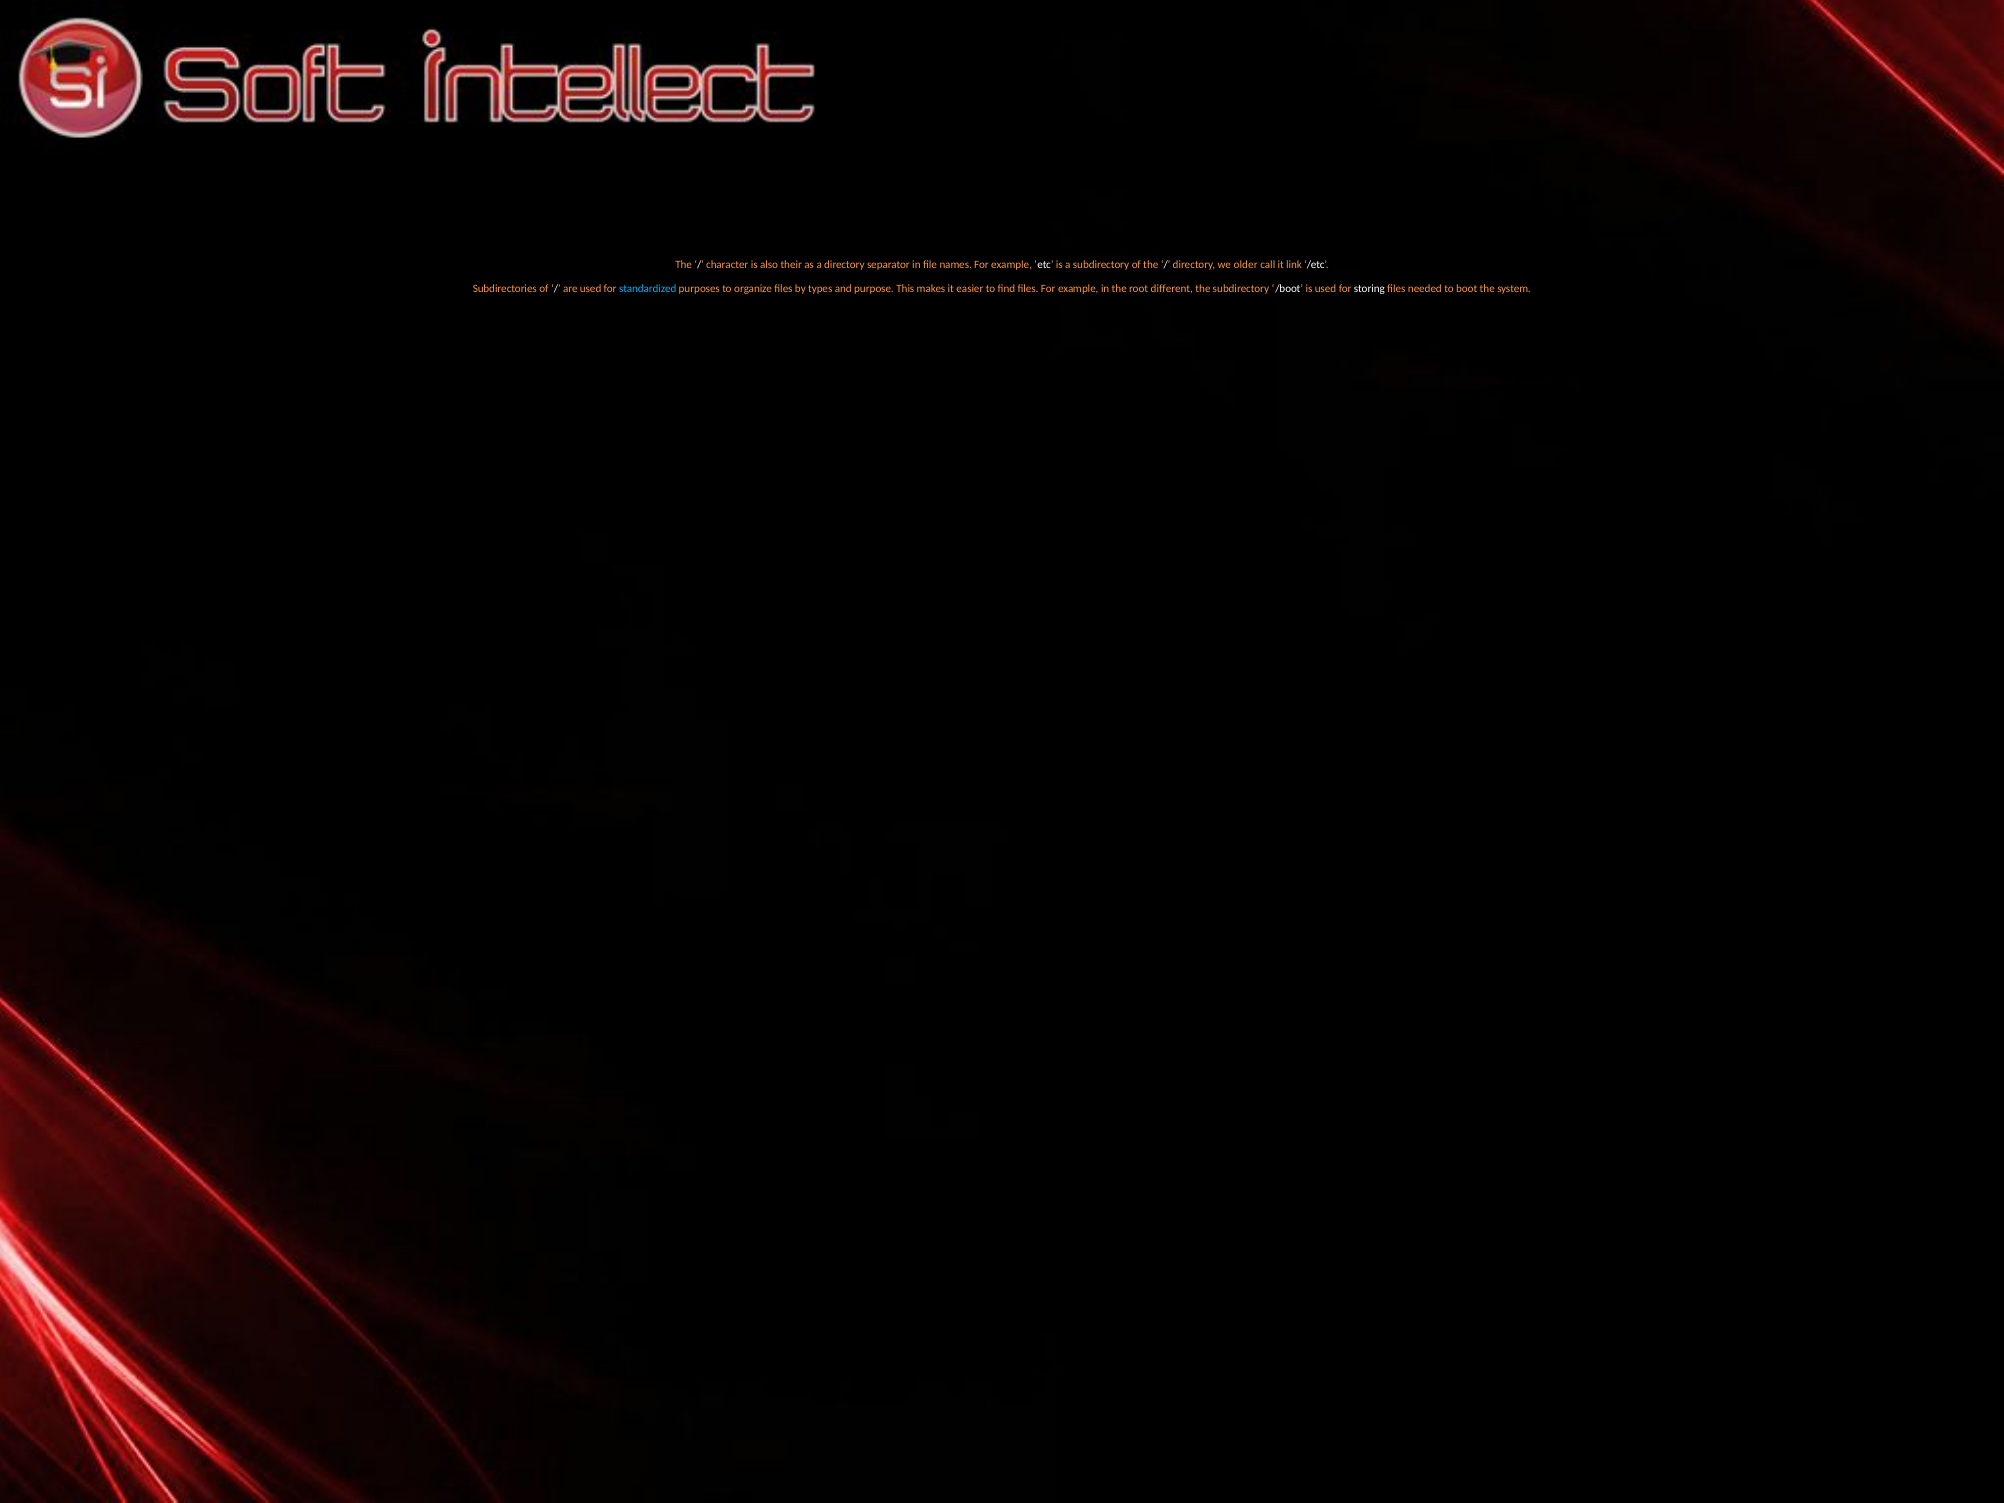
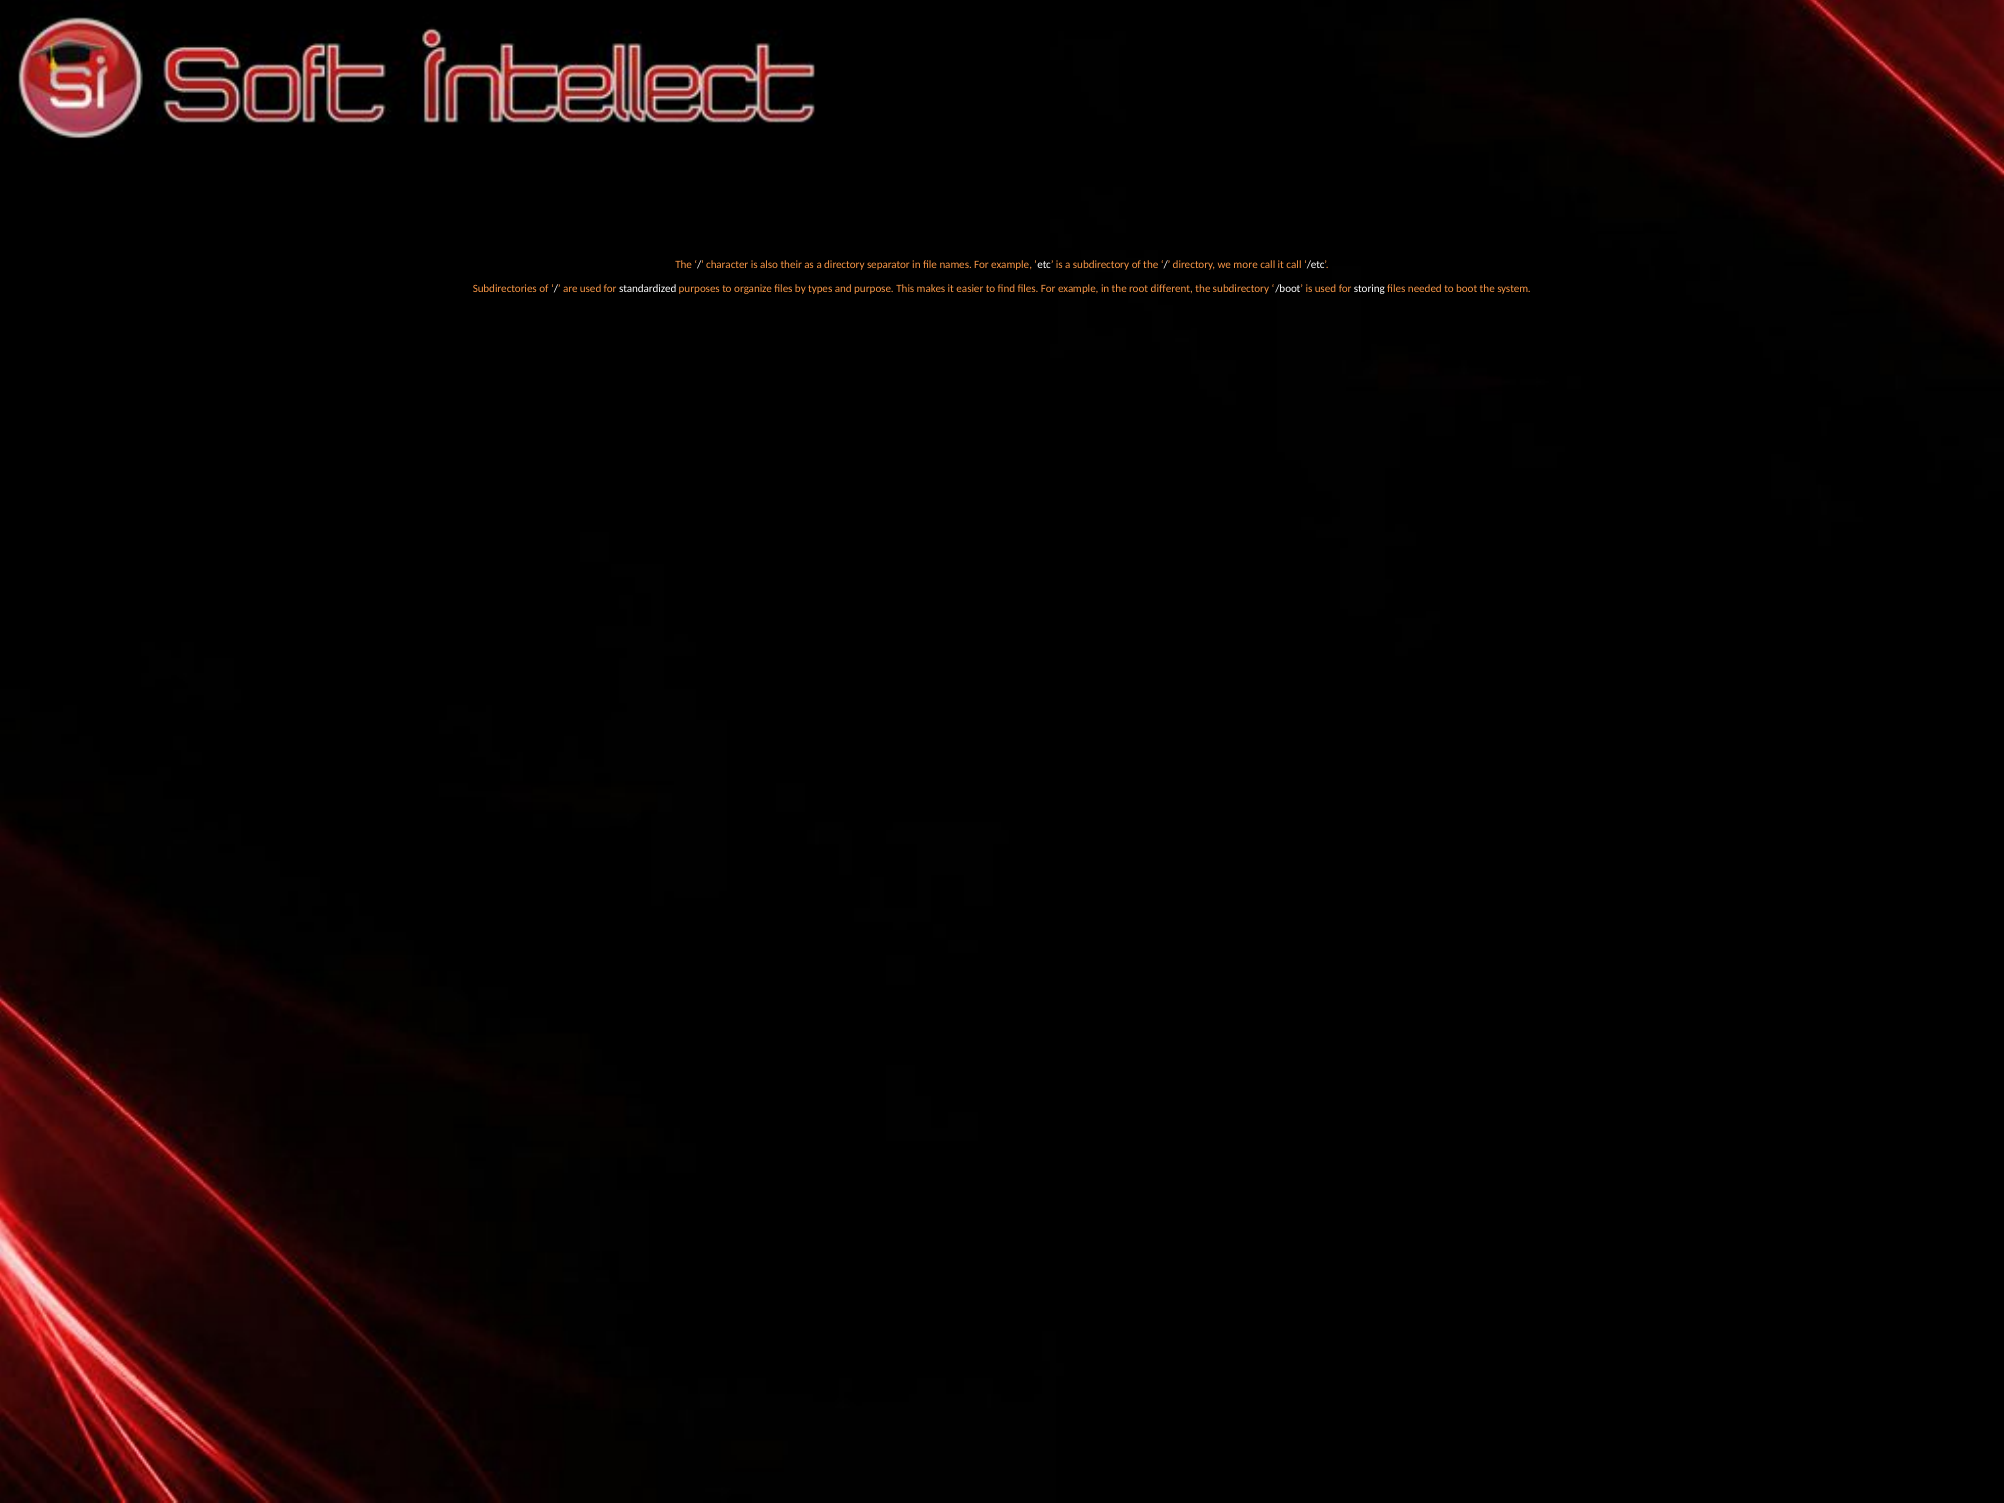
older: older -> more
it link: link -> call
standardized colour: light blue -> white
